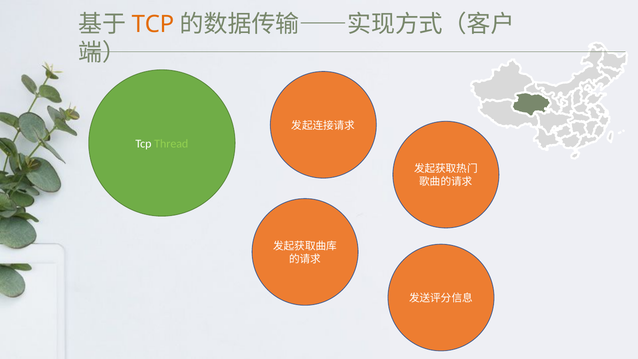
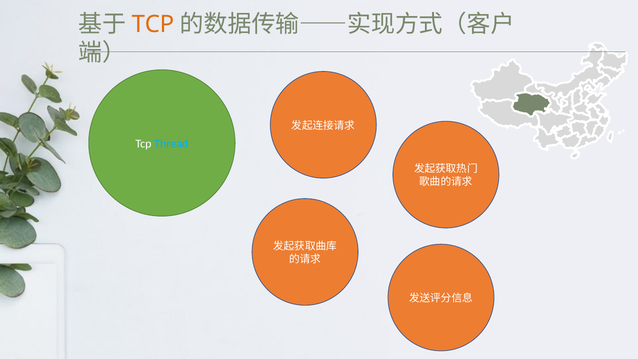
Thread colour: light green -> light blue
